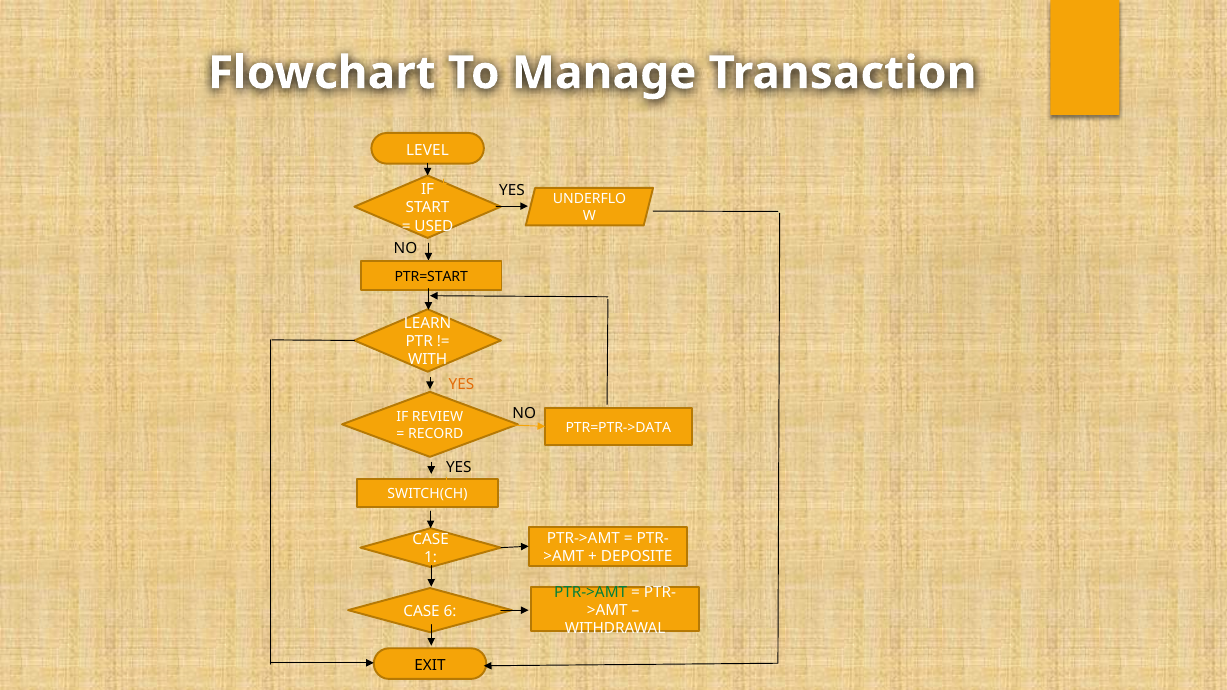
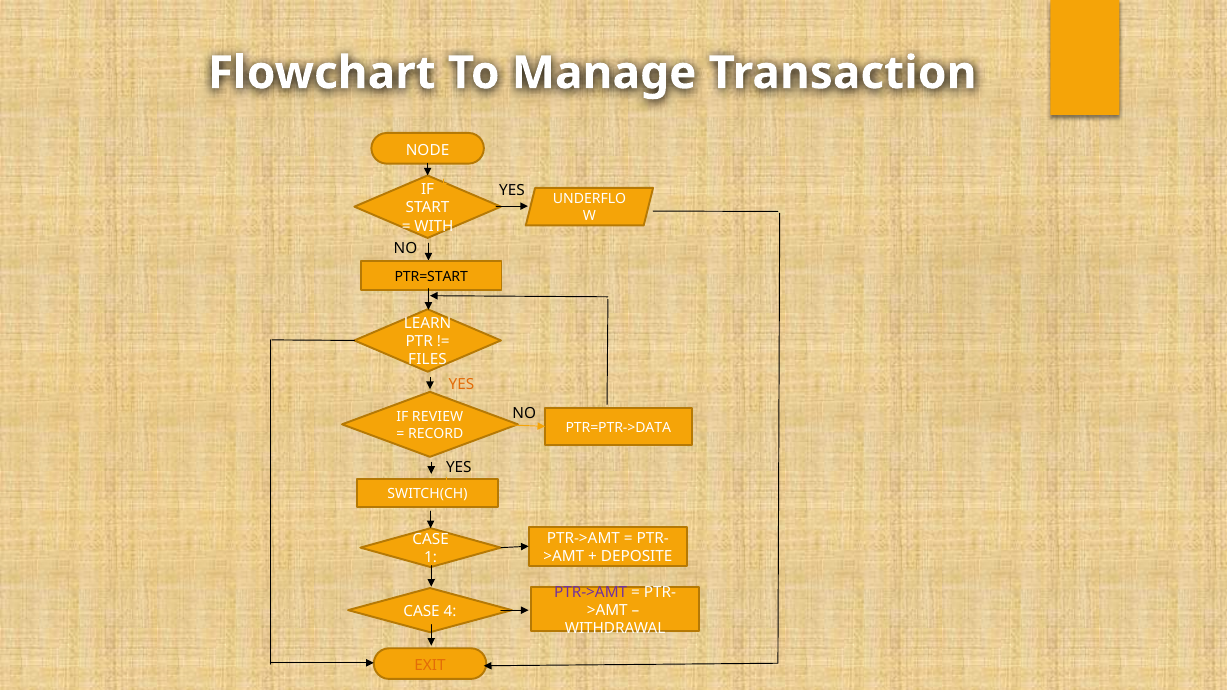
LEVEL: LEVEL -> NODE
USED: USED -> WITH
WITH: WITH -> FILES
PTR->AMT at (591, 592) colour: green -> purple
6: 6 -> 4
EXIT colour: black -> orange
